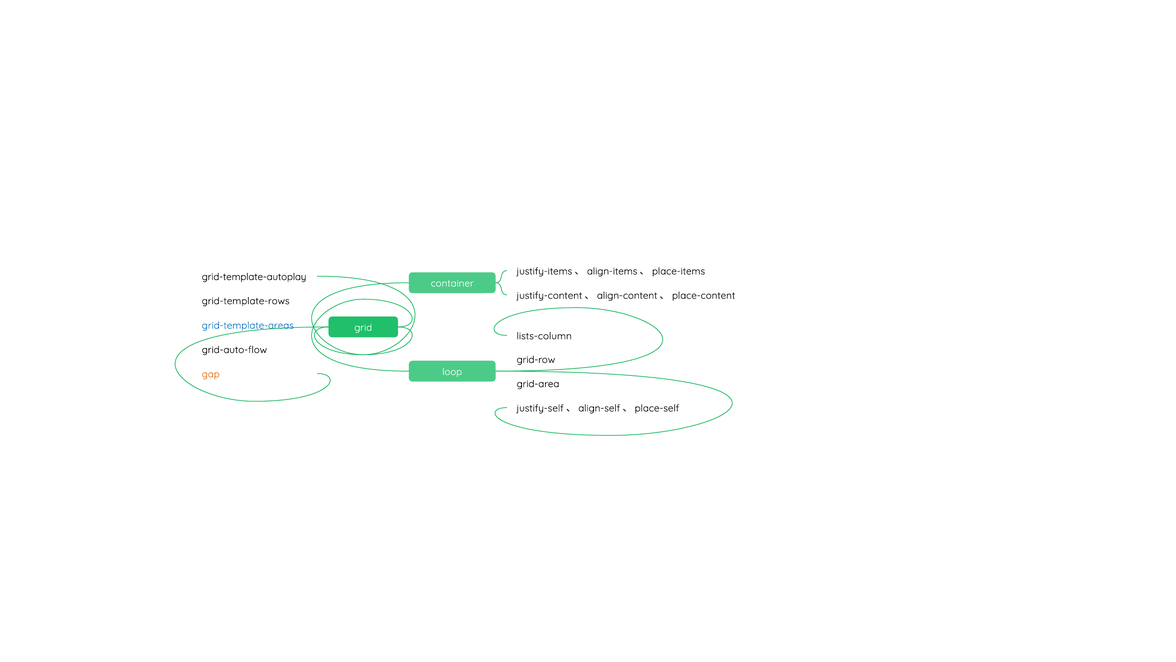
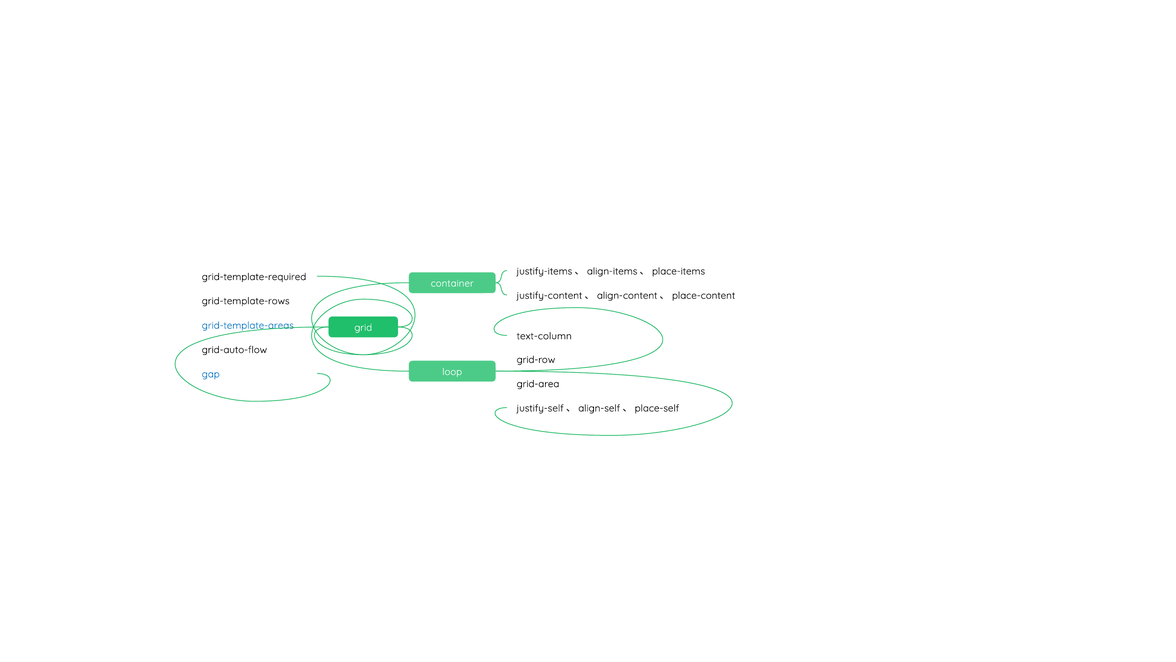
grid-template-autoplay: grid-template-autoplay -> grid-template-required
lists-column: lists-column -> text-column
gap colour: orange -> blue
